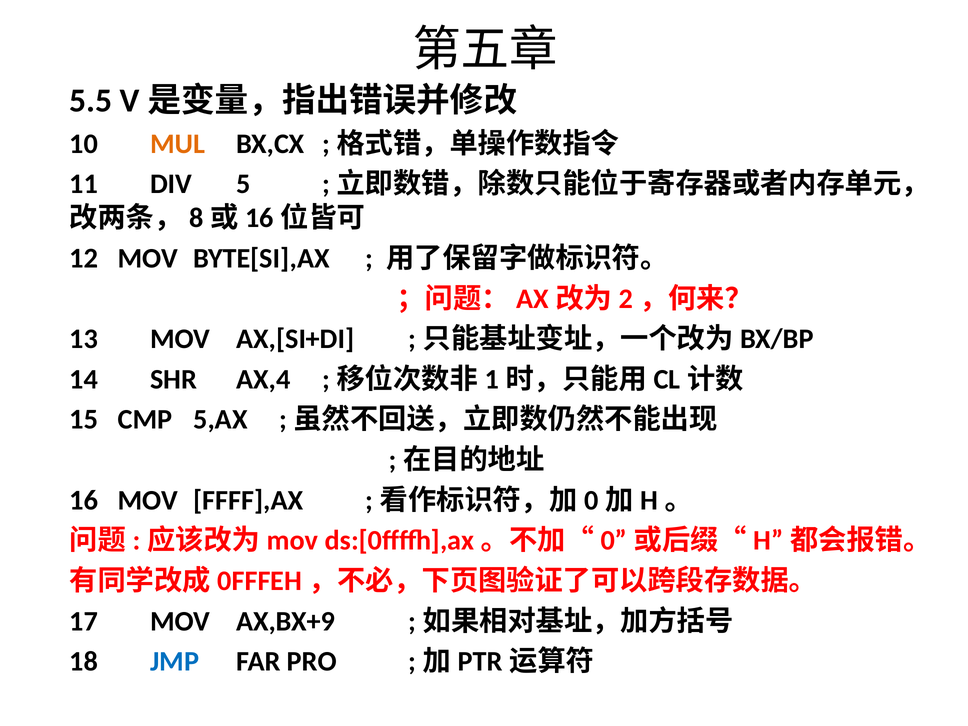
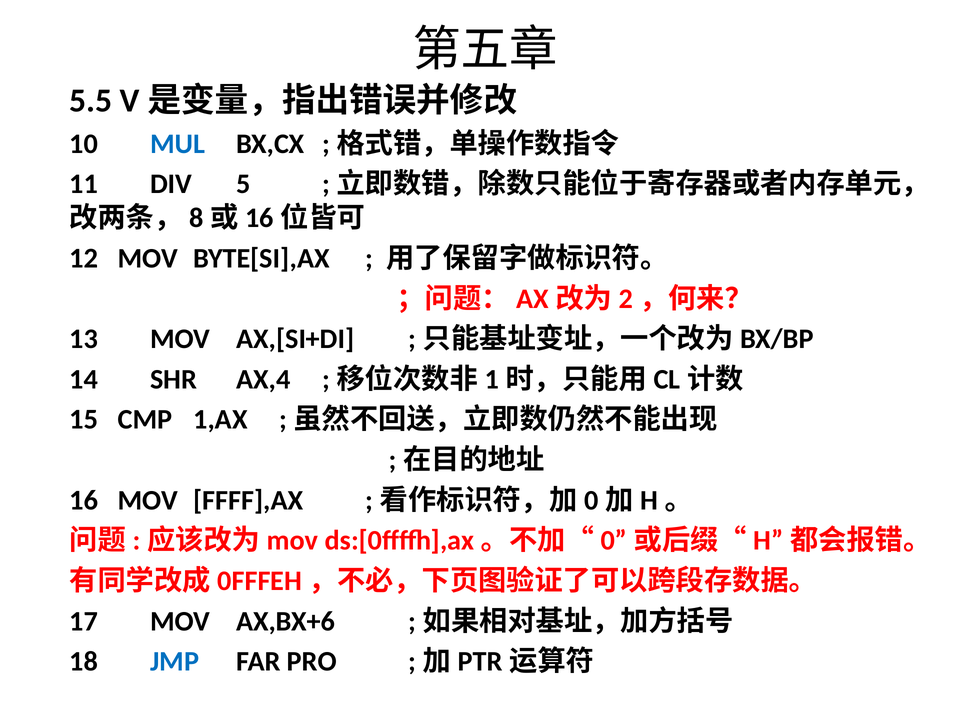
MUL colour: orange -> blue
5,AX: 5,AX -> 1,AX
AX,BX+9: AX,BX+9 -> AX,BX+6
